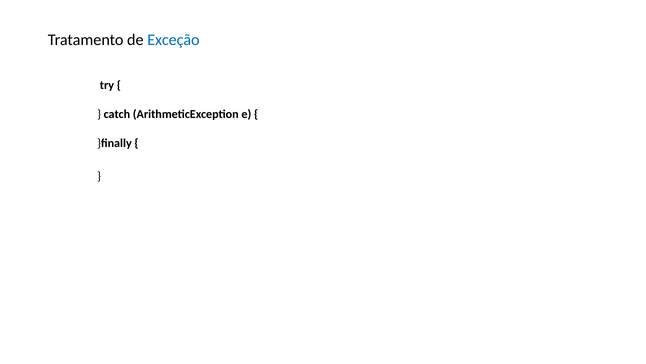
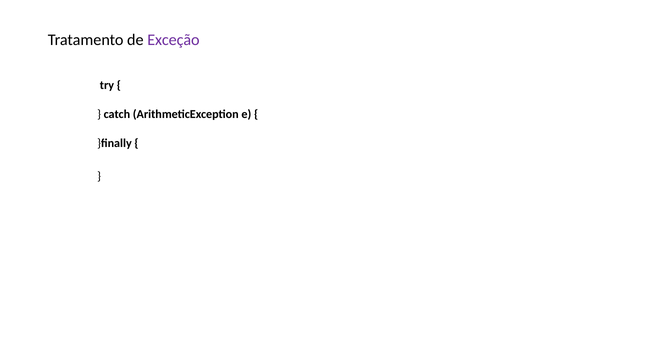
Exceção colour: blue -> purple
